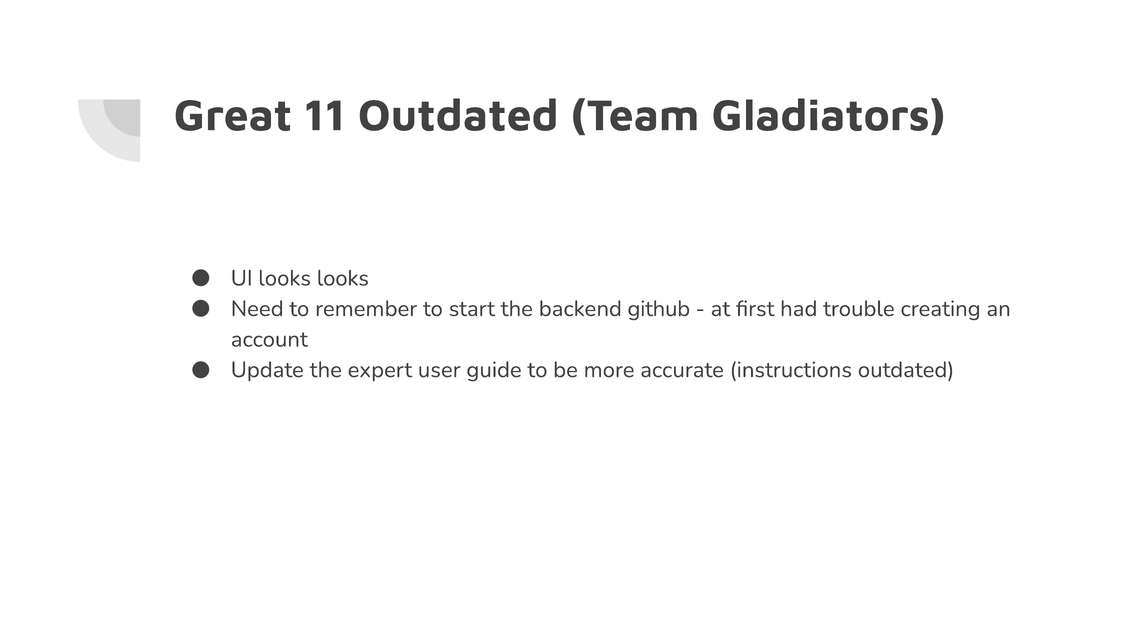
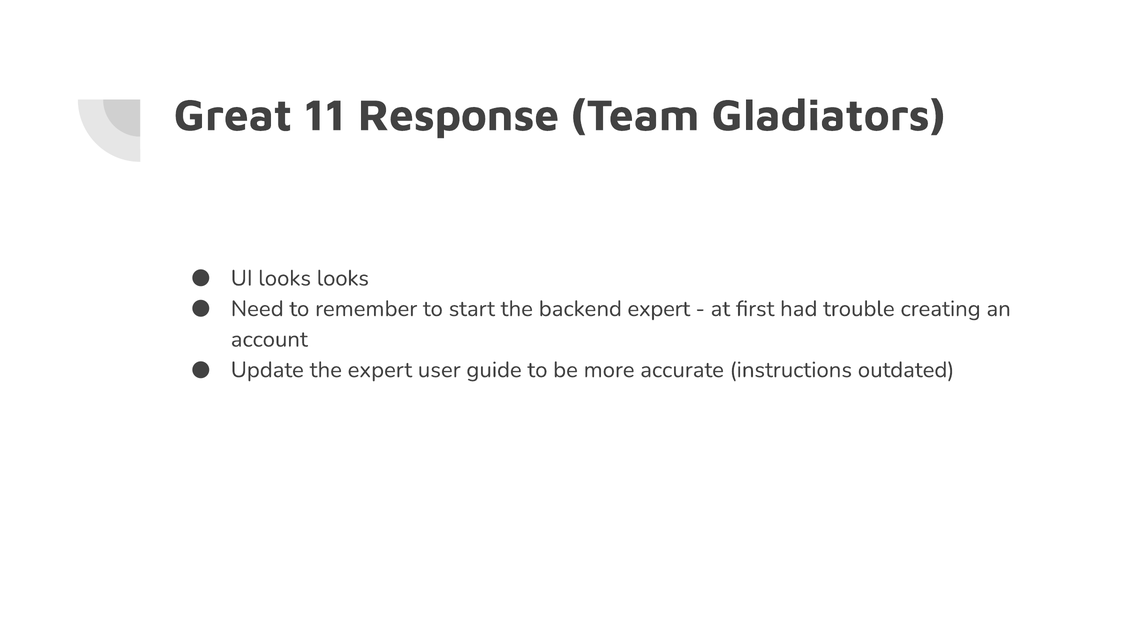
11 Outdated: Outdated -> Response
backend github: github -> expert
